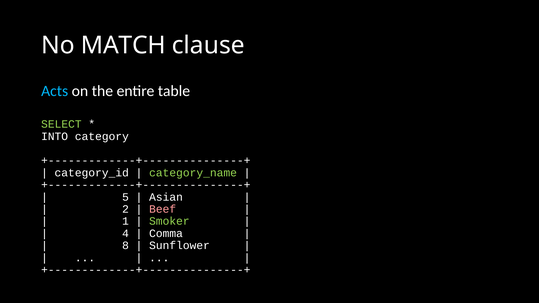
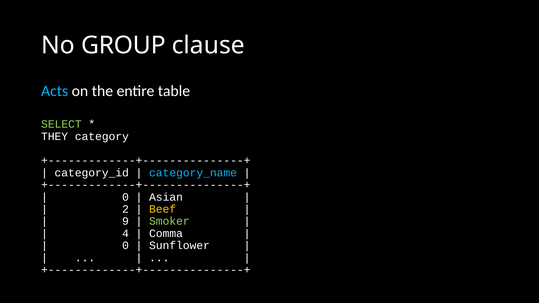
MATCH: MATCH -> GROUP
INTO: INTO -> THEY
category_name colour: light green -> light blue
5 at (126, 197): 5 -> 0
Beef colour: pink -> yellow
1: 1 -> 9
8 at (126, 246): 8 -> 0
